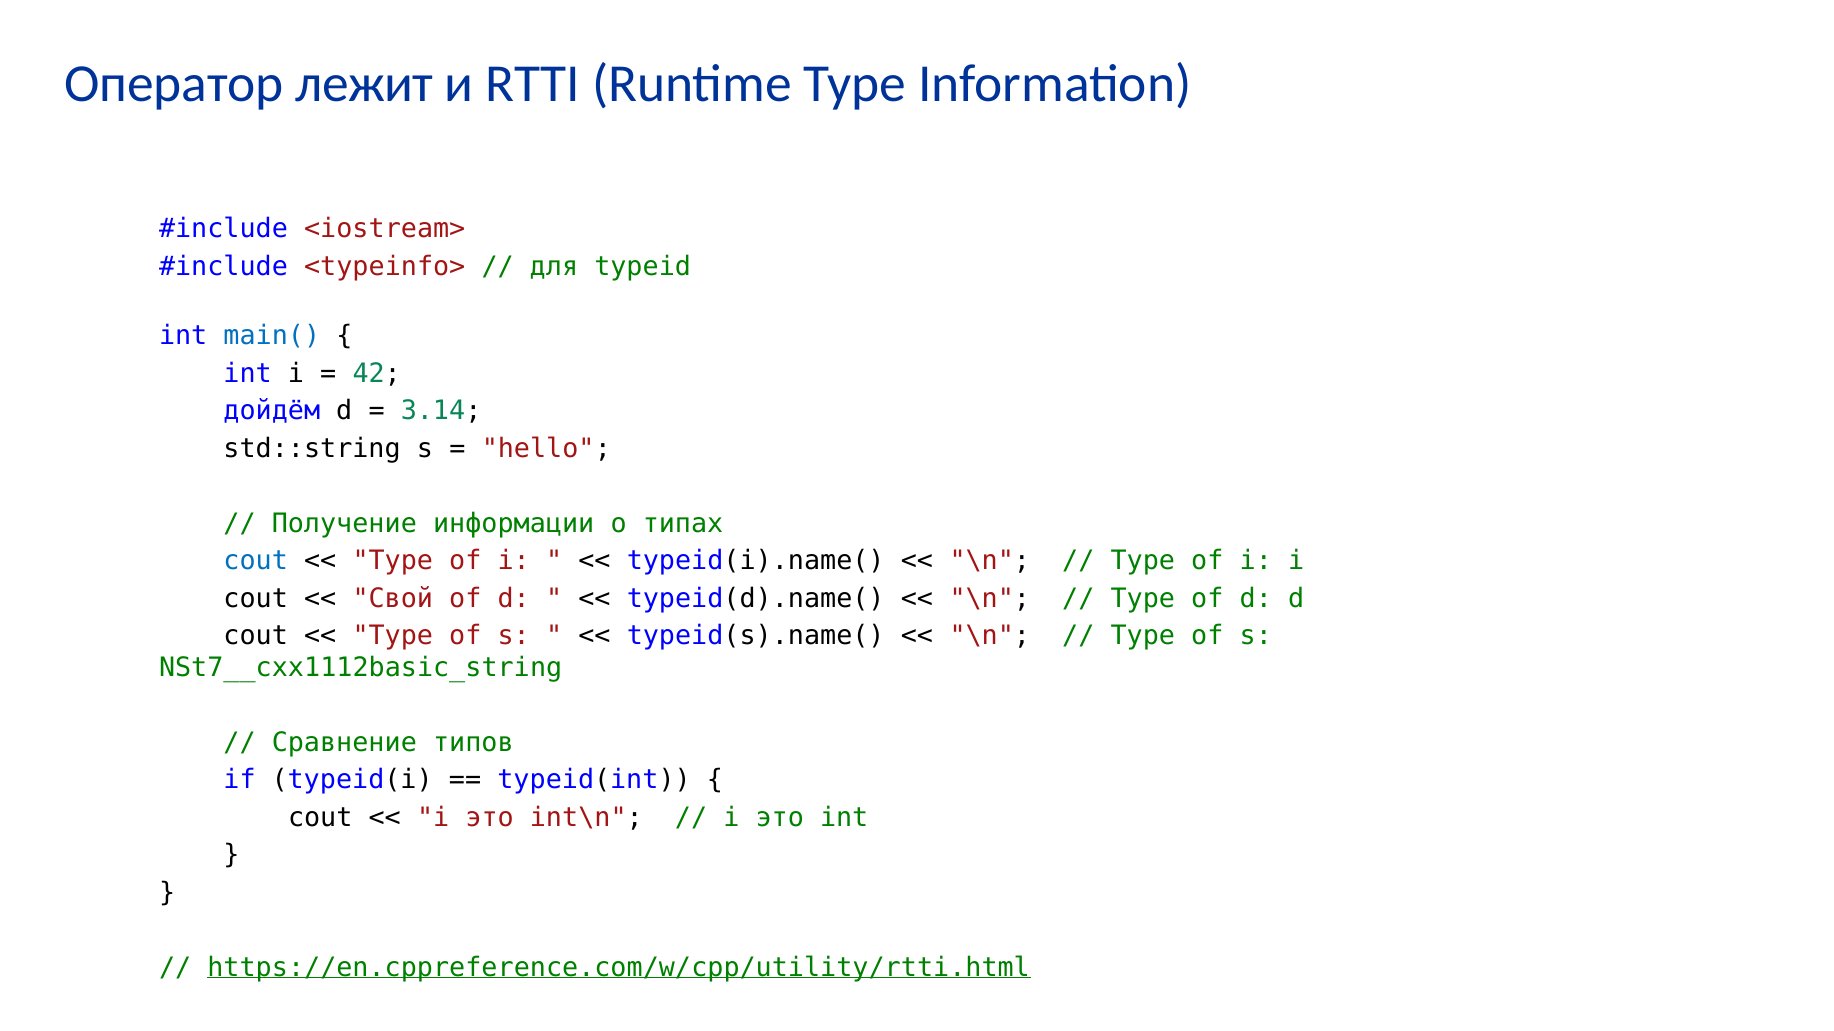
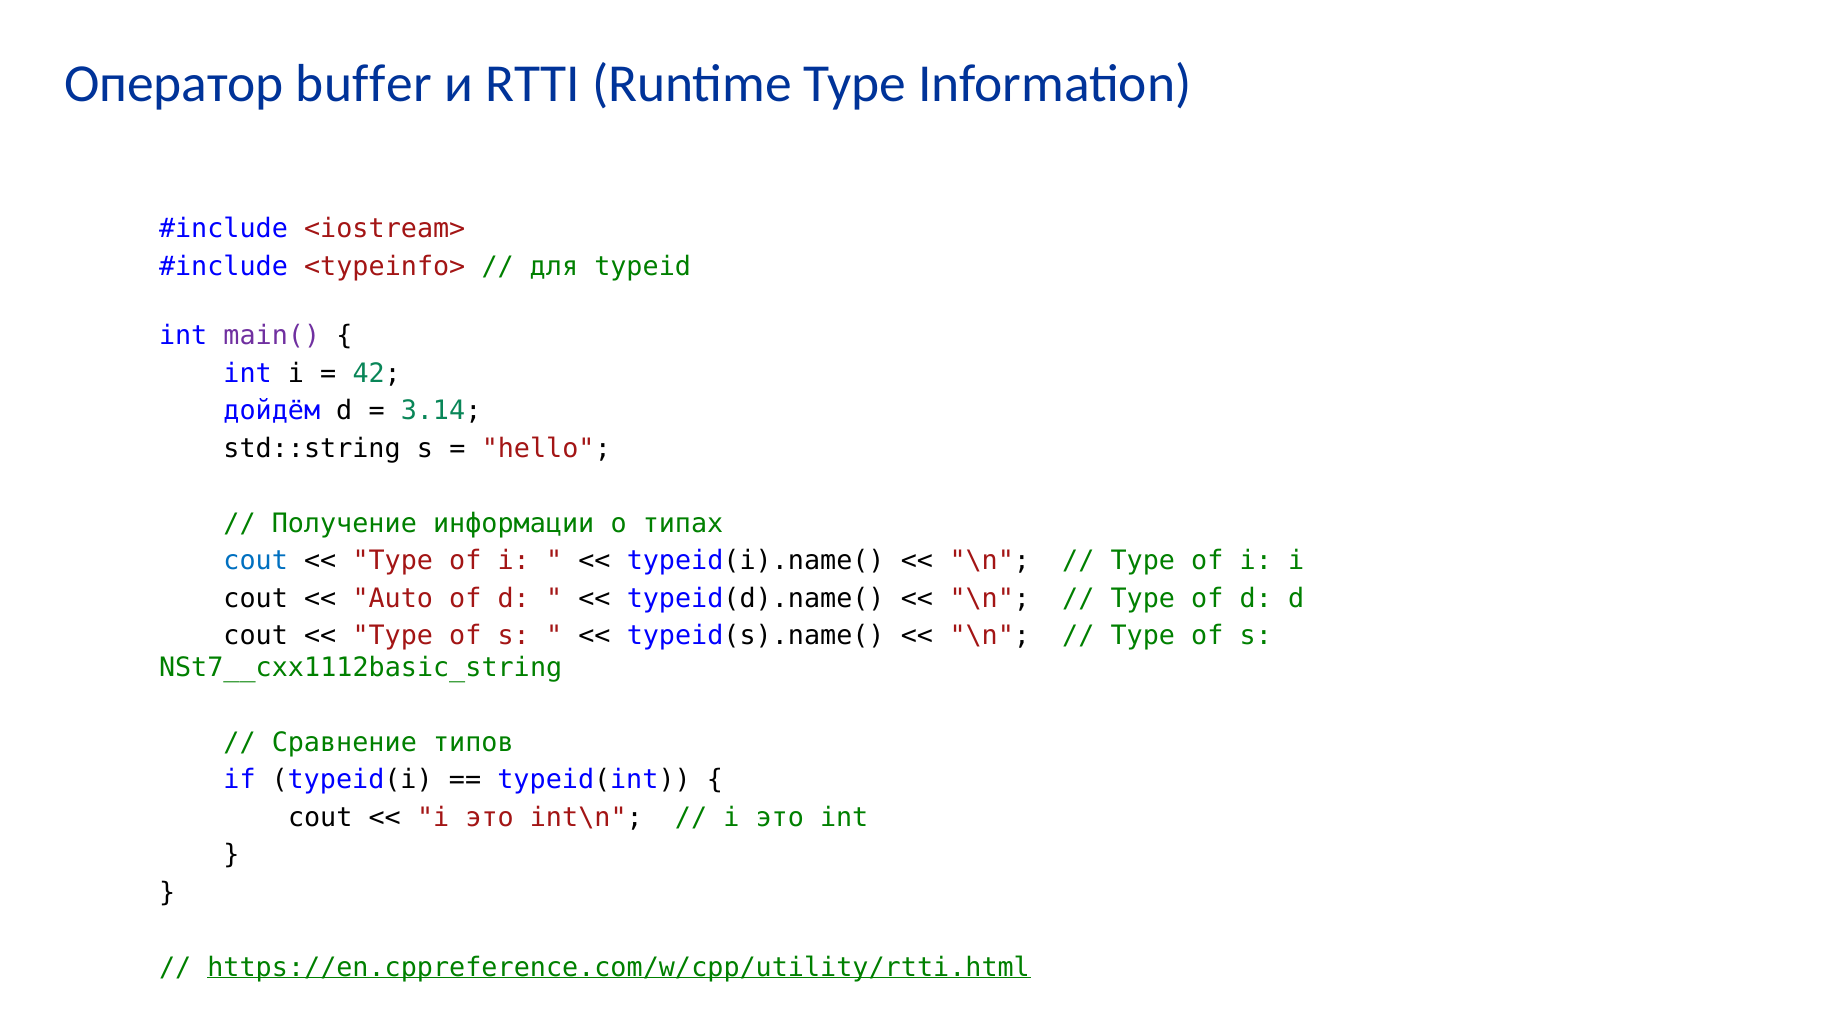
лежит: лежит -> buffer
main( colour: blue -> purple
Свой: Свой -> Auto
